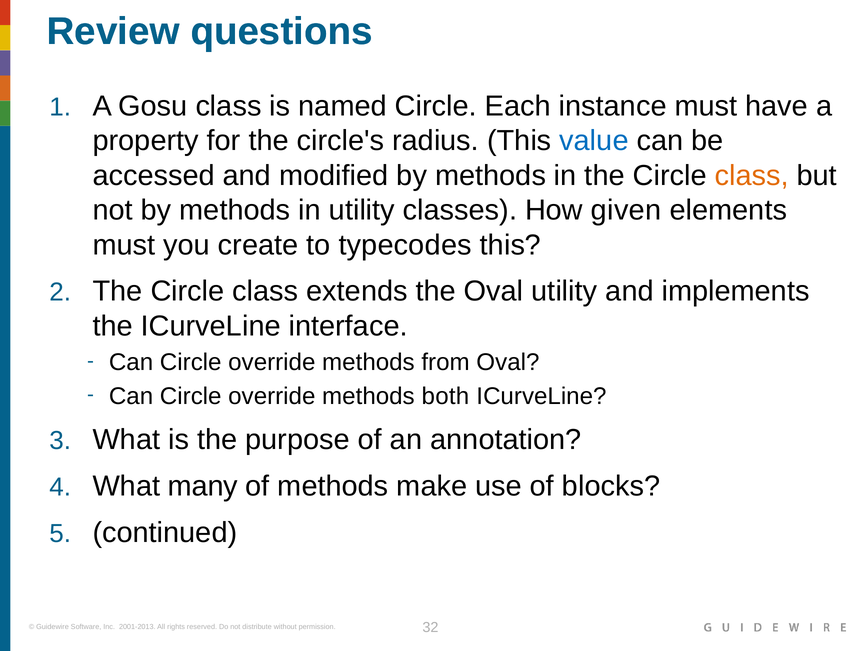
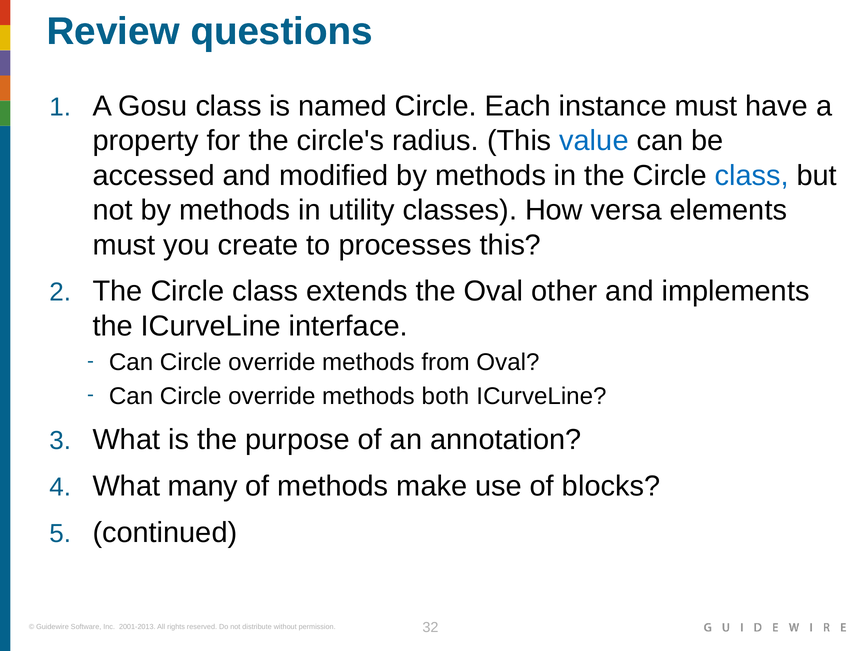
class at (752, 176) colour: orange -> blue
given: given -> versa
typecodes: typecodes -> processes
Oval utility: utility -> other
